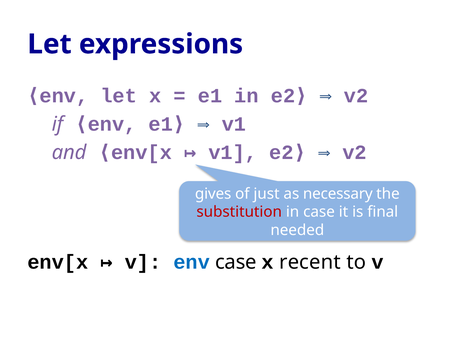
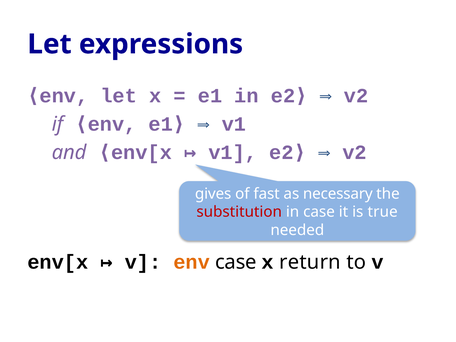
just: just -> fast
final: final -> true
recent: recent -> return
env at (192, 262) colour: blue -> orange
